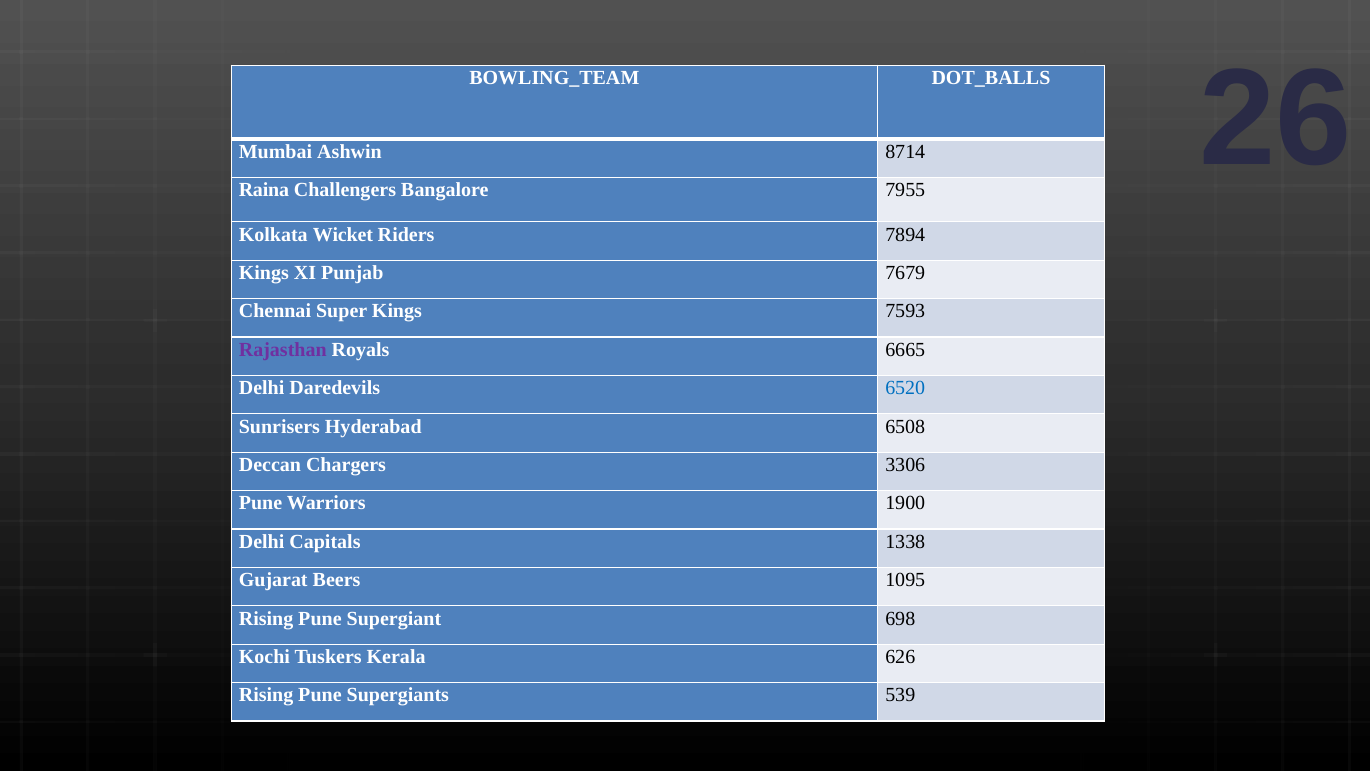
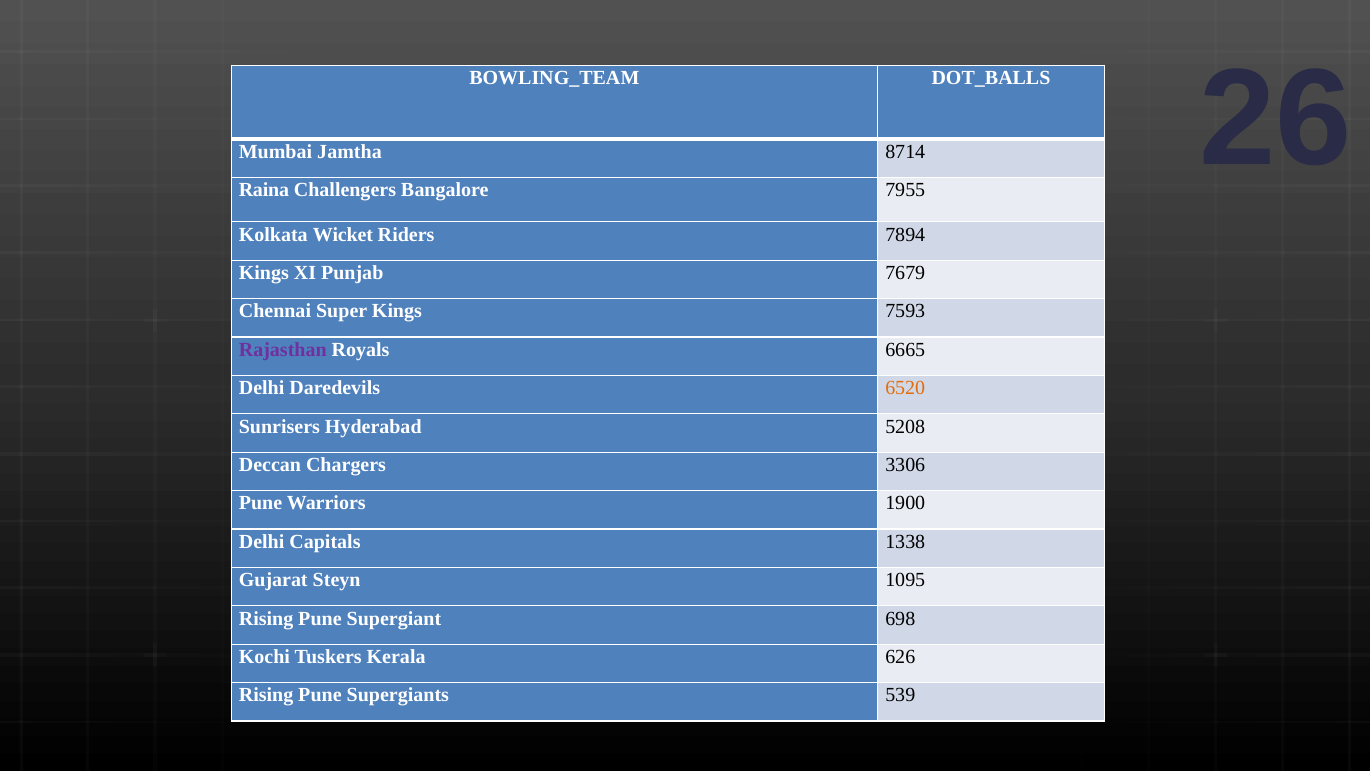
Ashwin: Ashwin -> Jamtha
6520 colour: blue -> orange
6508: 6508 -> 5208
Beers: Beers -> Steyn
